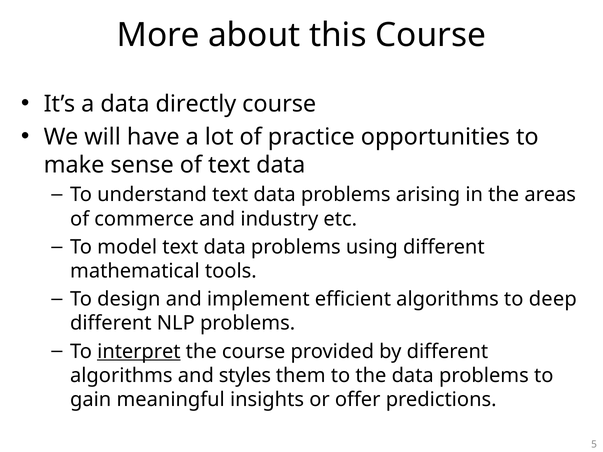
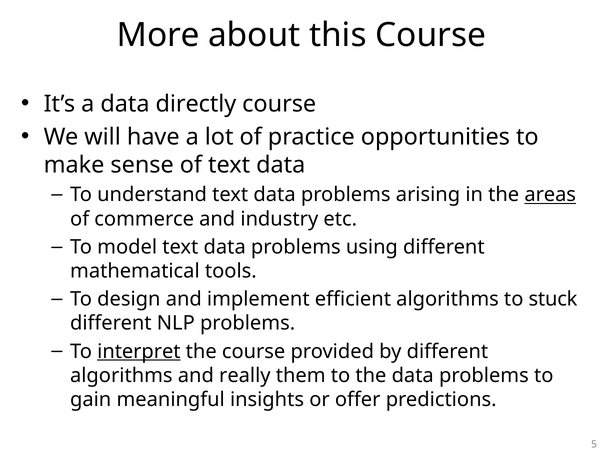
areas underline: none -> present
deep: deep -> stuck
styles: styles -> really
